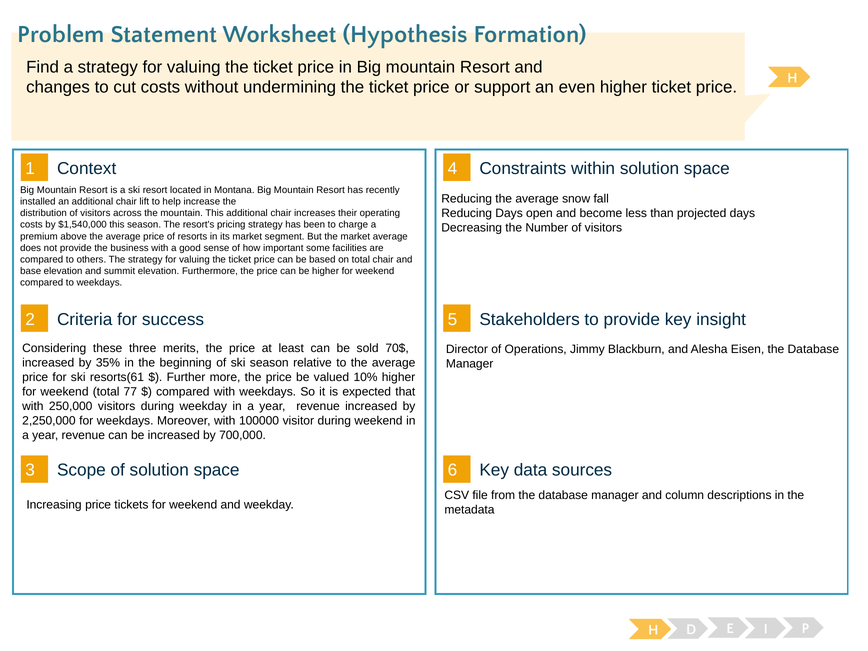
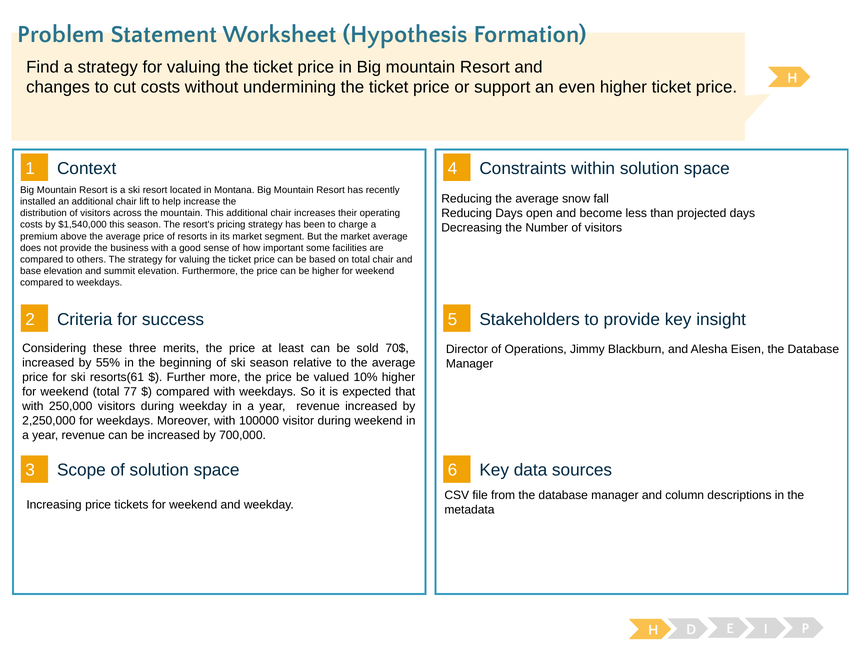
35%: 35% -> 55%
